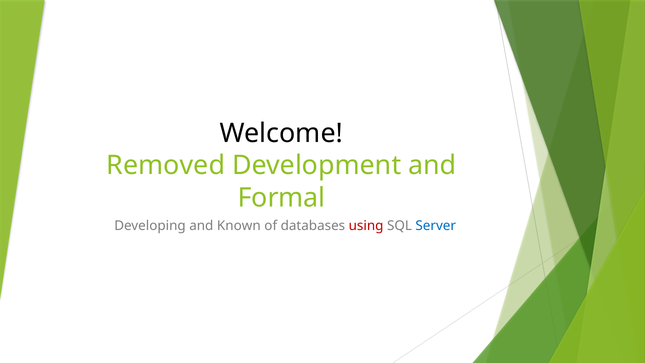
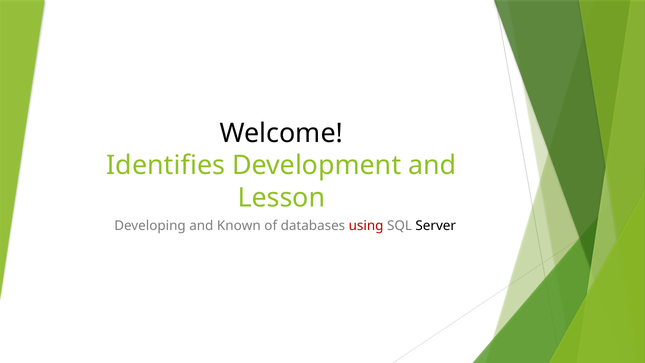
Removed: Removed -> Identifies
Formal: Formal -> Lesson
Server colour: blue -> black
